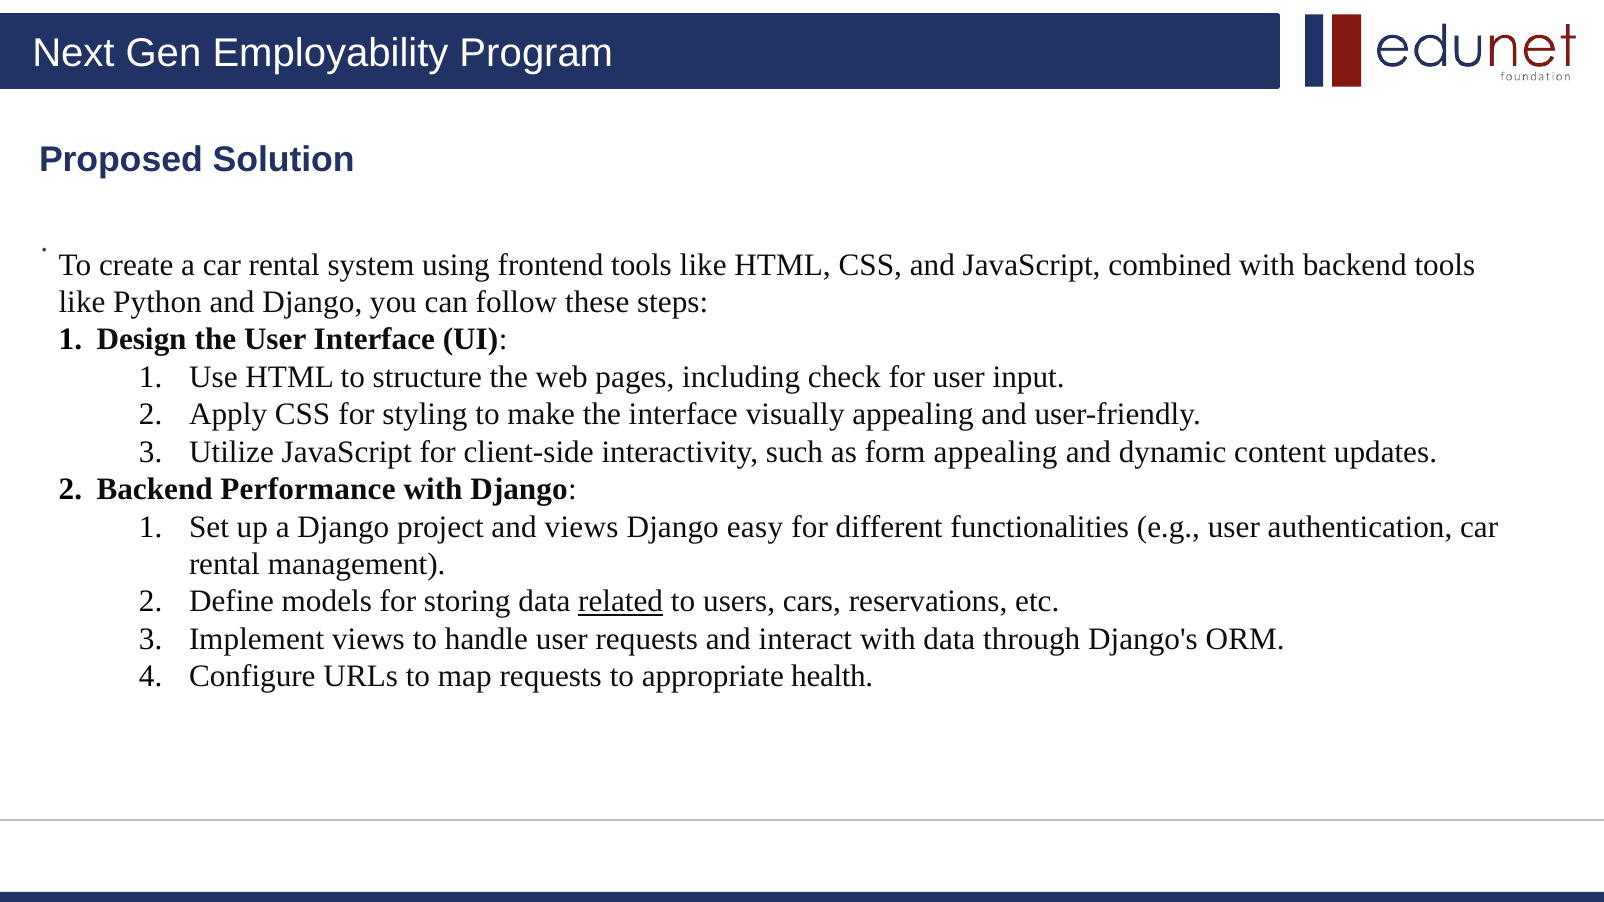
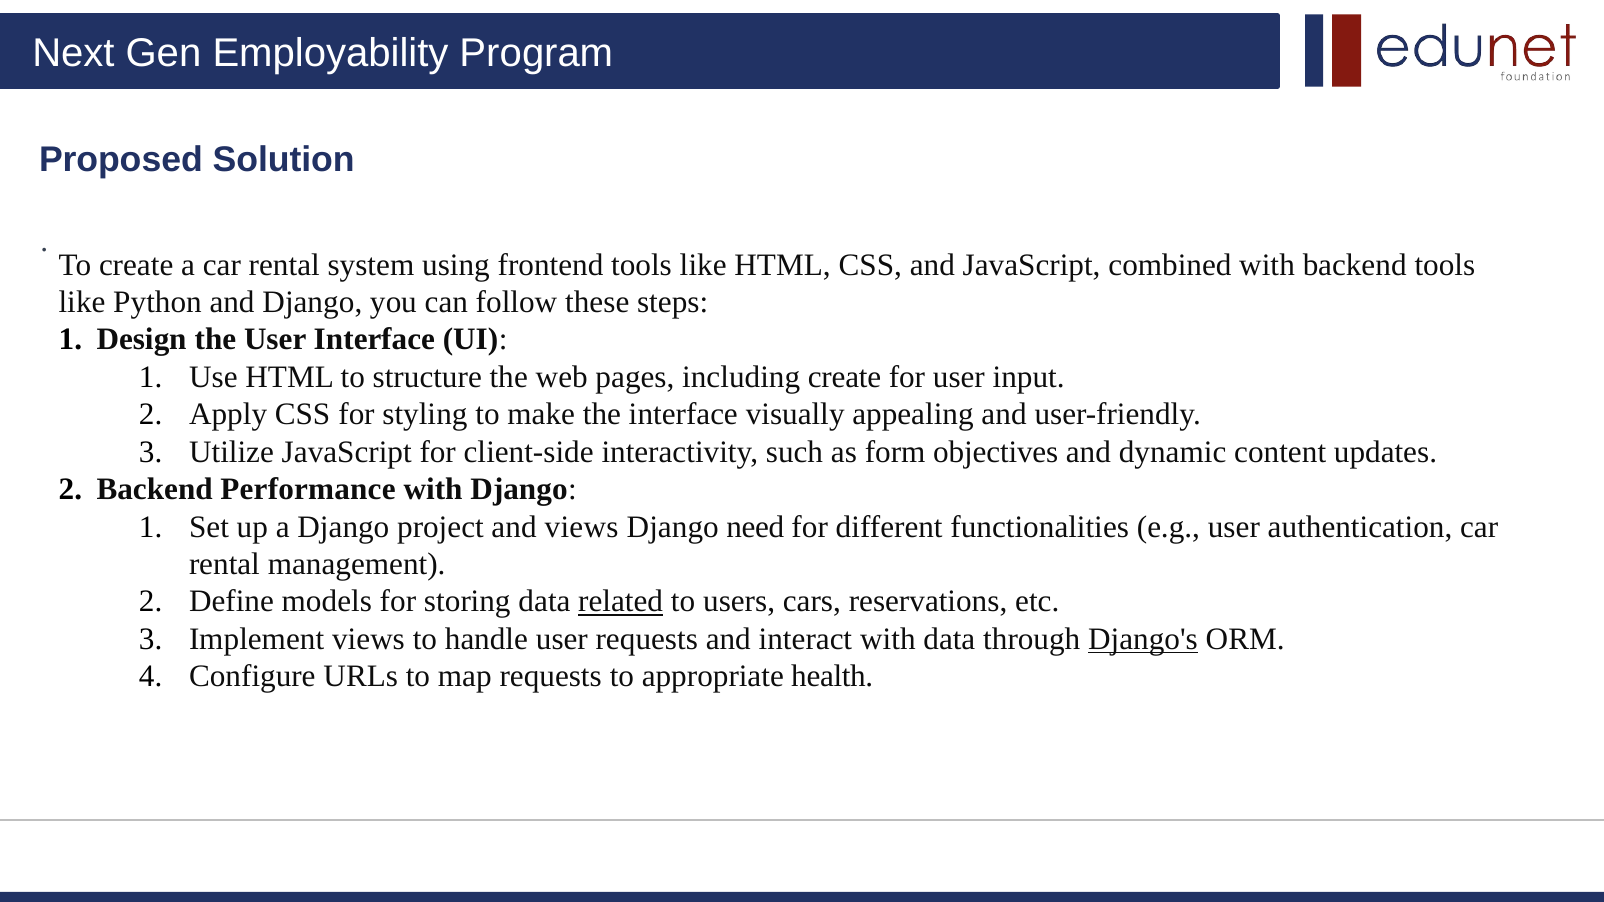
including check: check -> create
form appealing: appealing -> objectives
easy: easy -> need
Django's underline: none -> present
